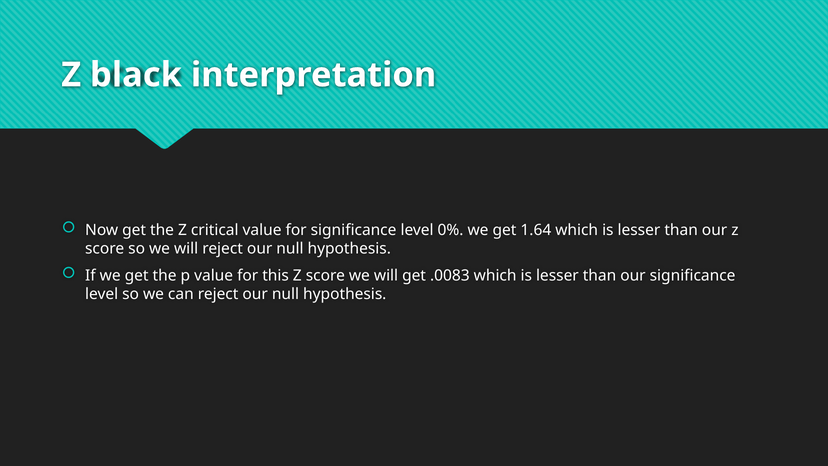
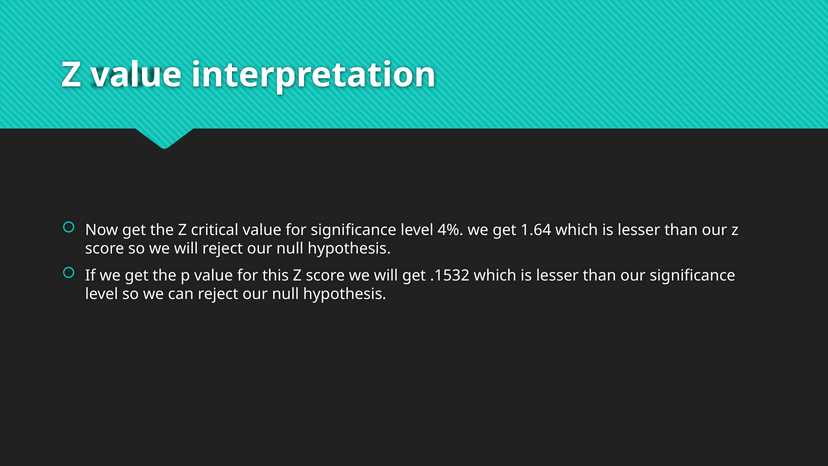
Z black: black -> value
0%: 0% -> 4%
.0083: .0083 -> .1532
